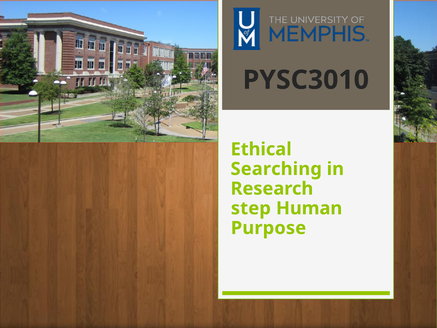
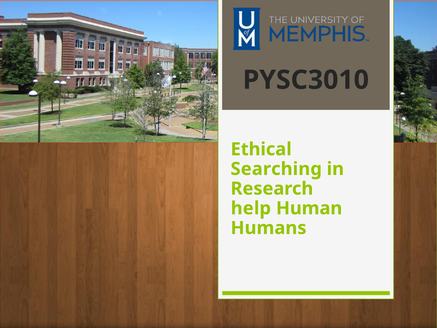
step: step -> help
Purpose: Purpose -> Humans
